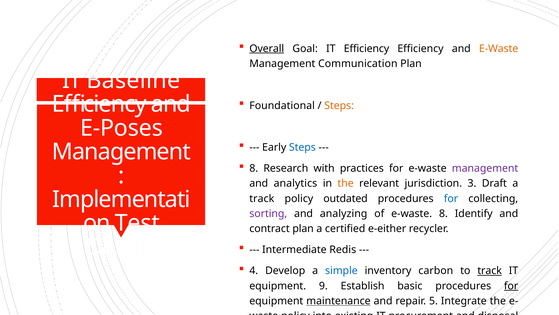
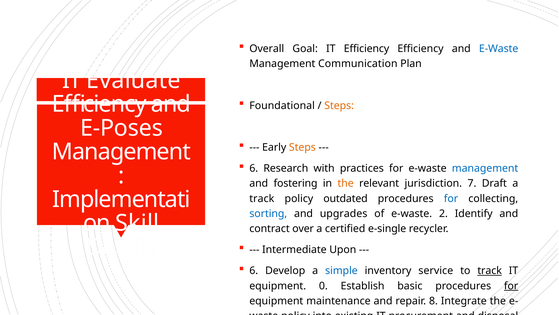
Overall at (267, 48) underline: present -> none
E-Waste at (499, 48) colour: orange -> blue
Baseline: Baseline -> Evaluate
Steps at (302, 147) colour: blue -> orange
8 at (254, 168): 8 -> 6
management at (485, 168) colour: purple -> blue
analytics: analytics -> fostering
jurisdiction 3: 3 -> 7
sorting colour: purple -> blue
analyzing: analyzing -> upgrades
e-waste 8: 8 -> 2
Test: Test -> Skill
contract plan: plan -> over
e-either: e-either -> e-single
Redis: Redis -> Upon
4 at (254, 270): 4 -> 6
carbon: carbon -> service
9: 9 -> 0
maintenance at (338, 300) underline: present -> none
repair 5: 5 -> 8
